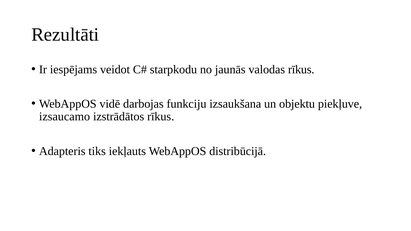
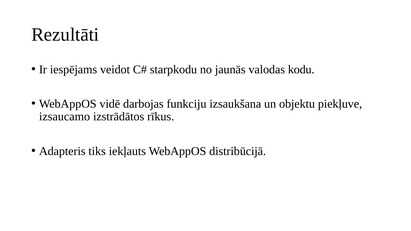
valodas rīkus: rīkus -> kodu
